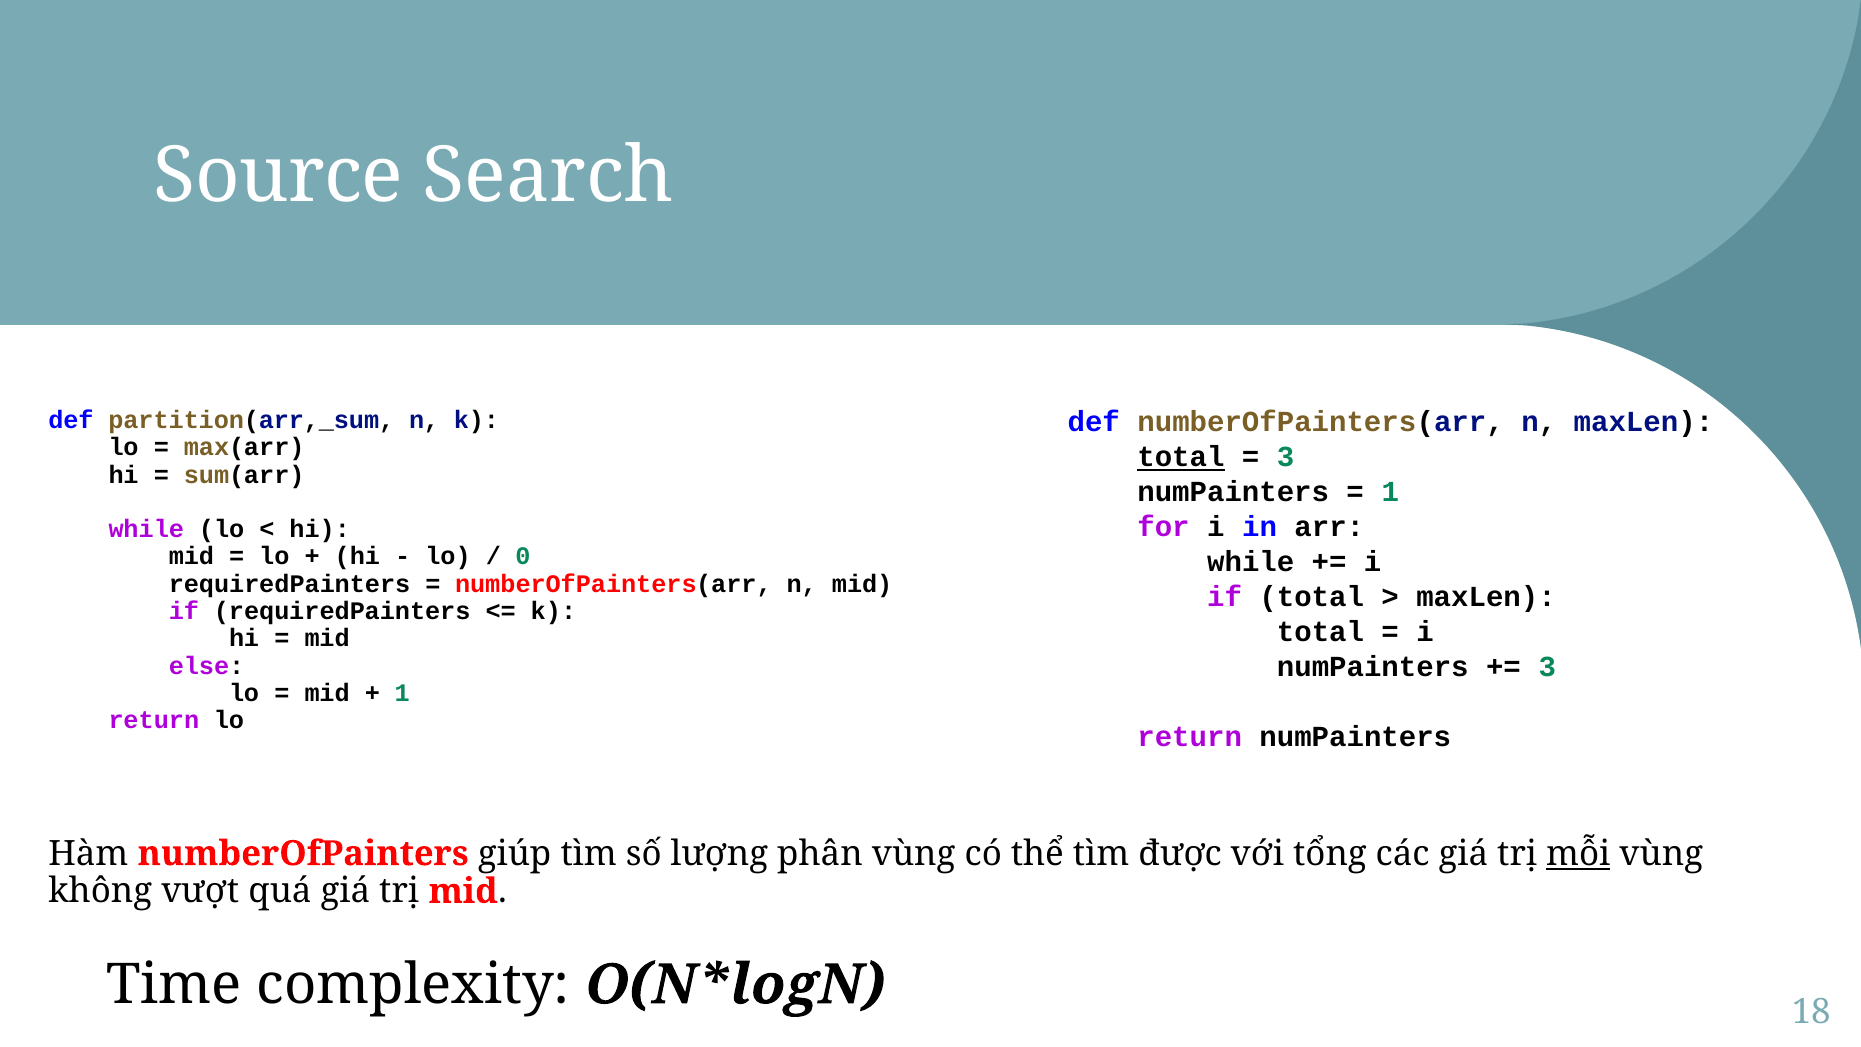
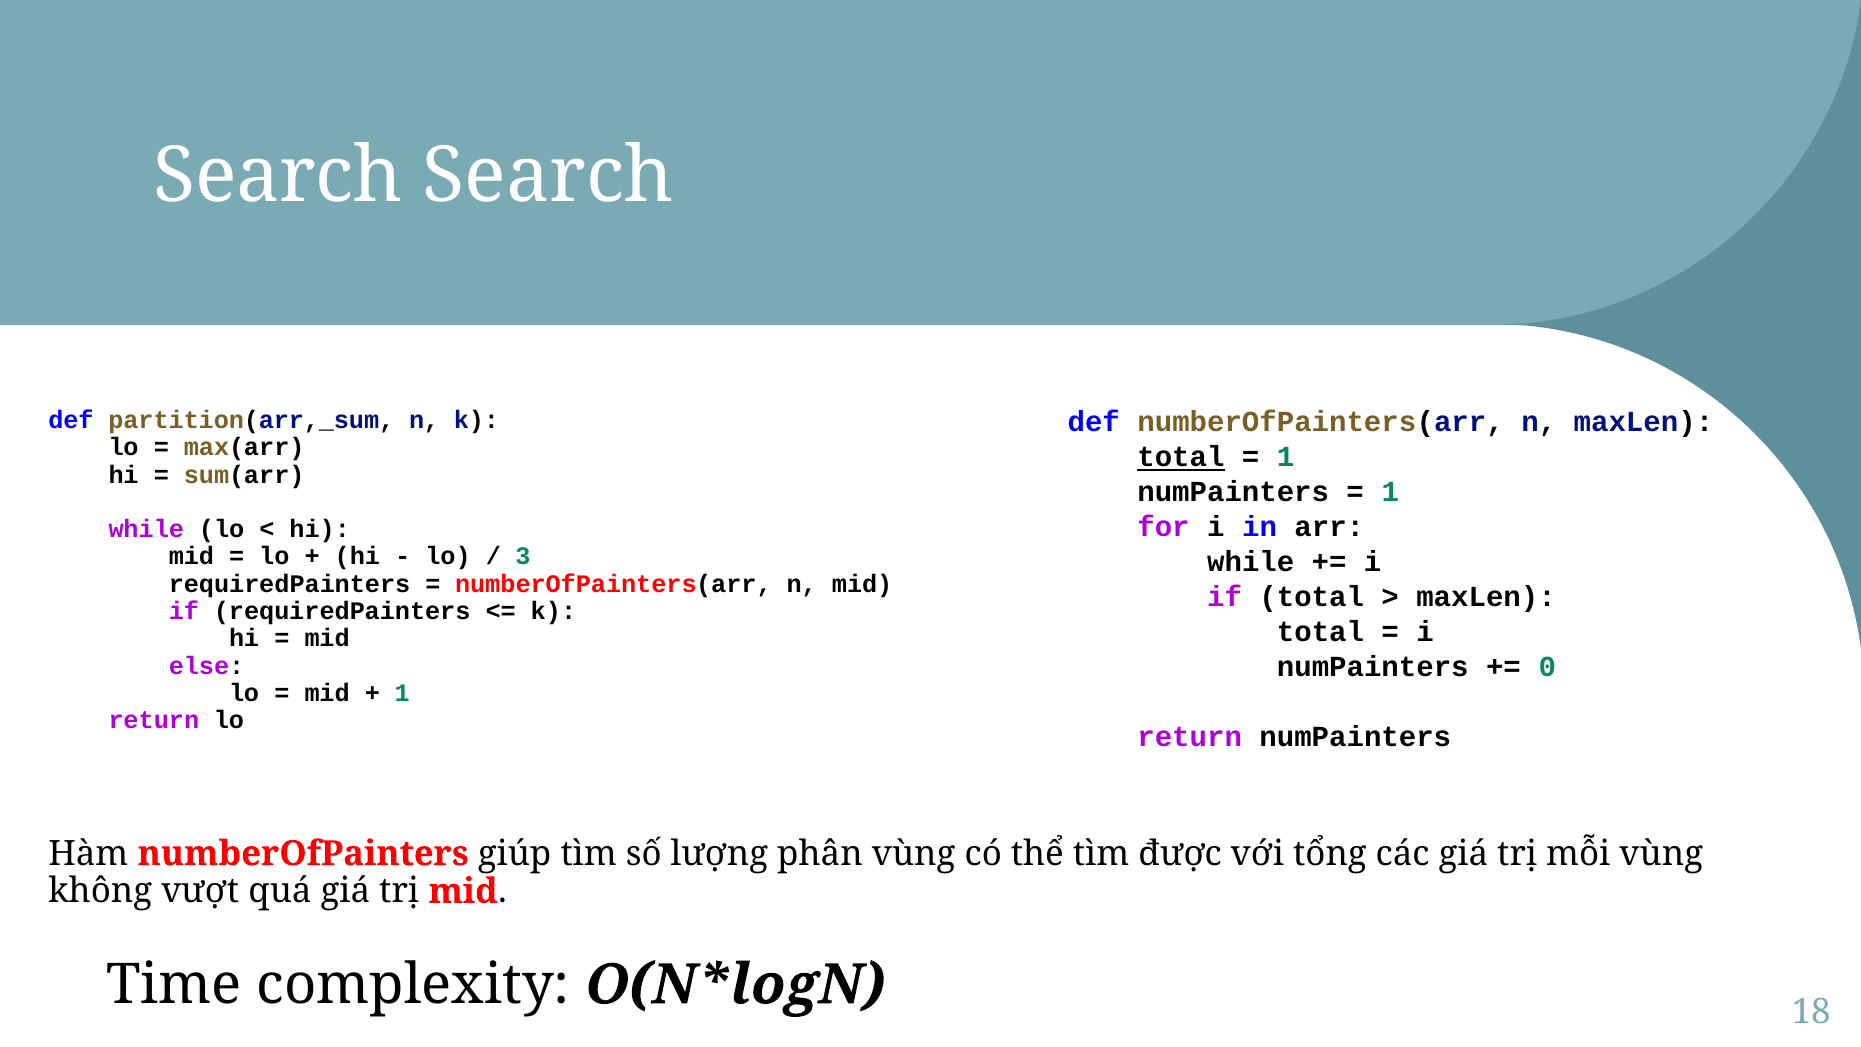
Source at (278, 176): Source -> Search
3 at (1286, 457): 3 -> 1
0: 0 -> 3
3 at (1547, 667): 3 -> 0
mỗi underline: present -> none
